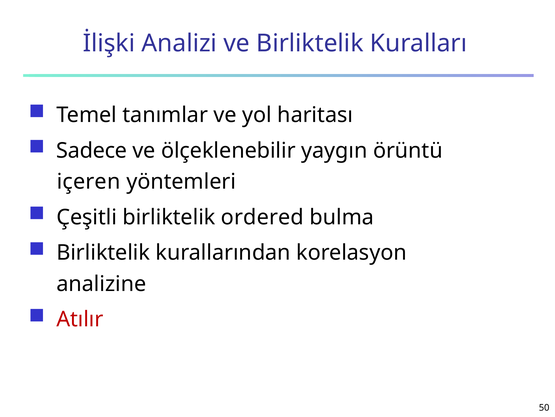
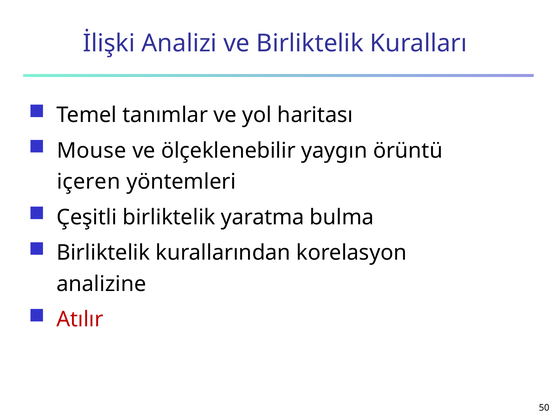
Sadece: Sadece -> Mouse
ordered: ordered -> yaratma
